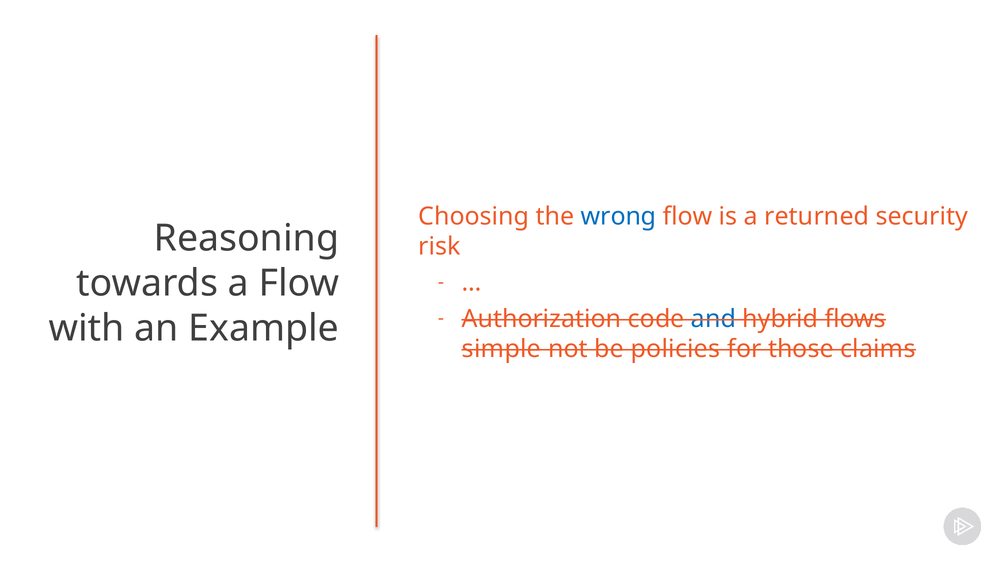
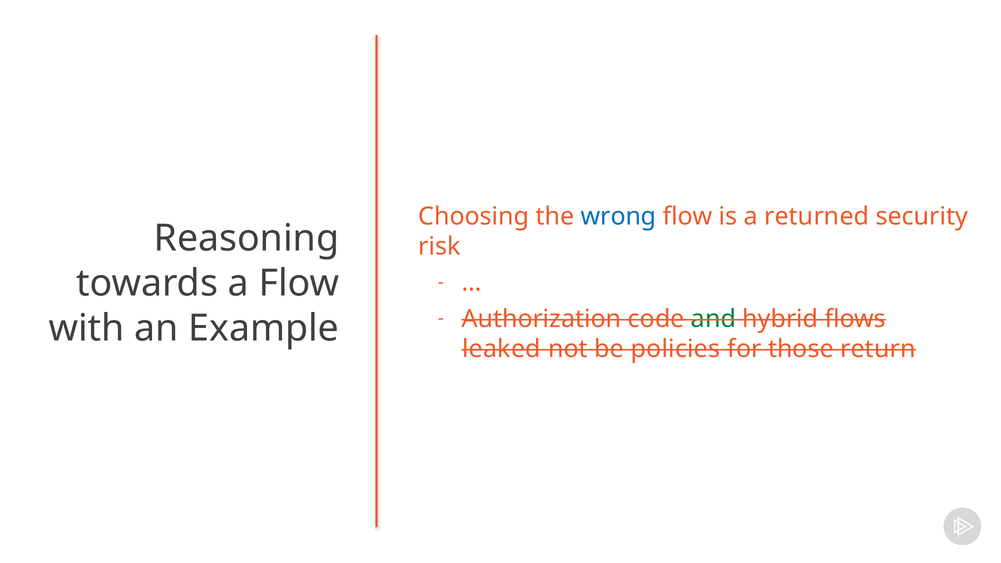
and colour: blue -> green
simple: simple -> leaked
claims: claims -> return
